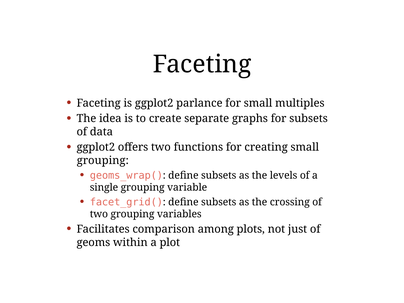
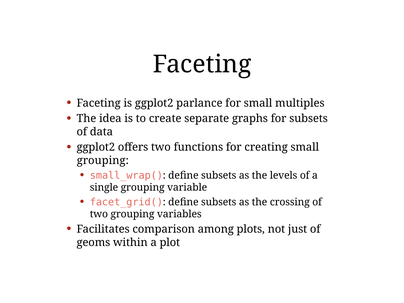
geoms_wrap(: geoms_wrap( -> small_wrap(
